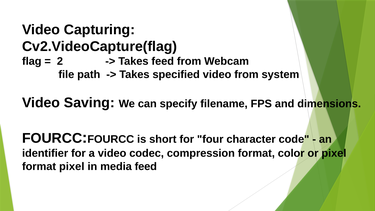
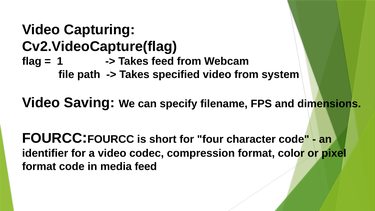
2: 2 -> 1
format pixel: pixel -> code
